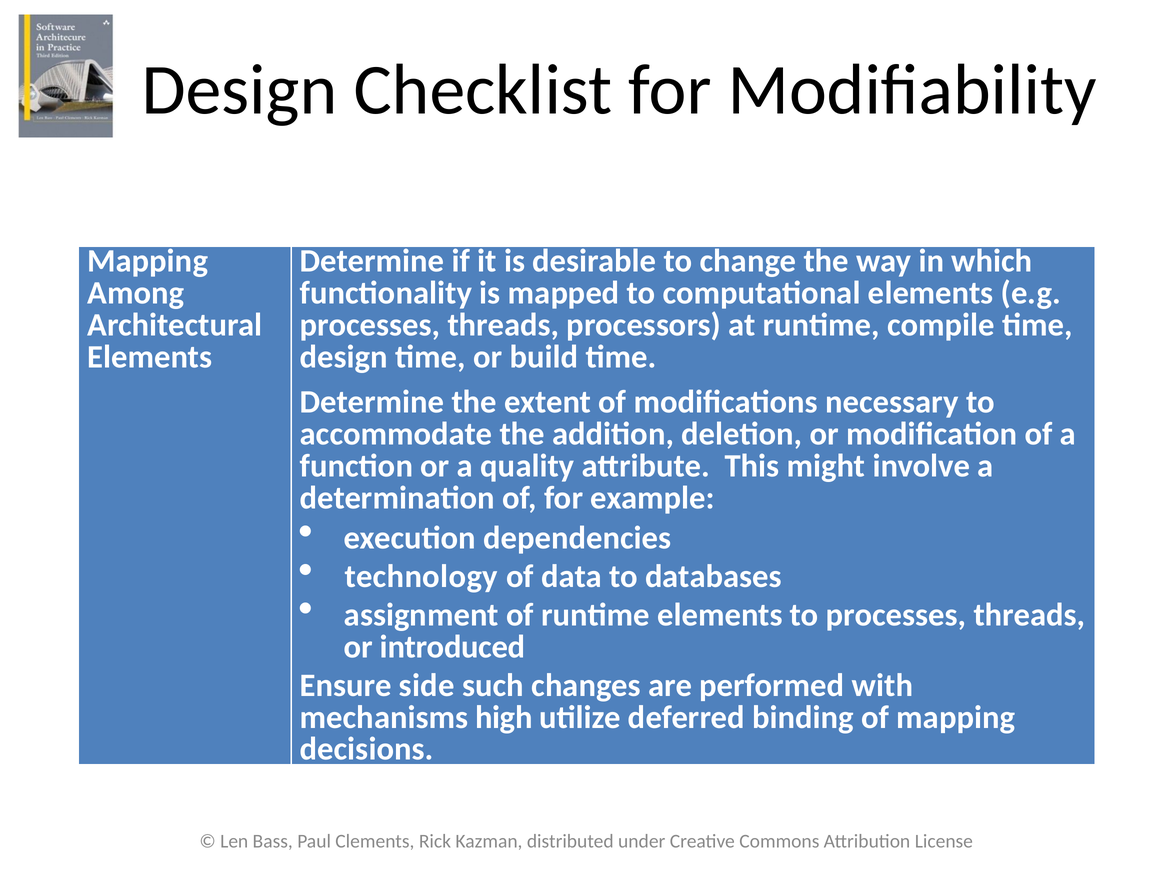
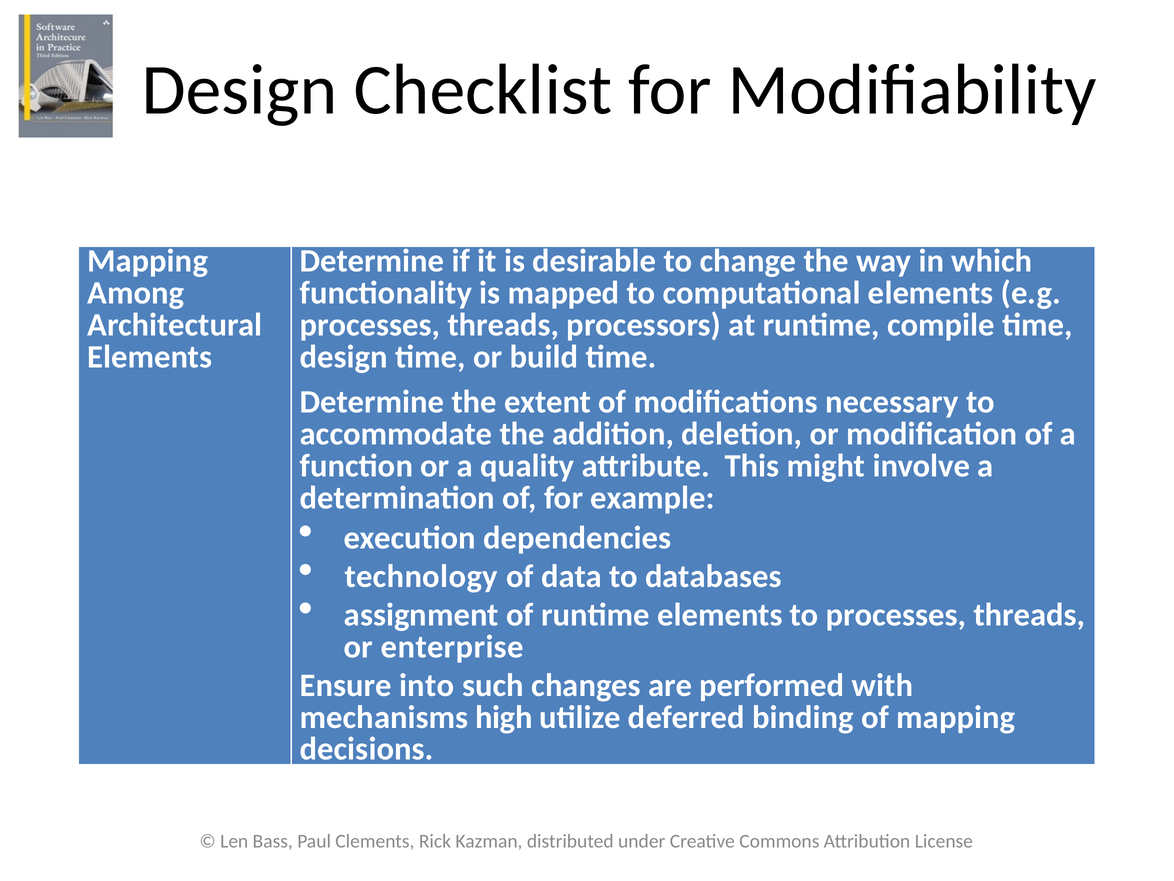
introduced: introduced -> enterprise
side: side -> into
